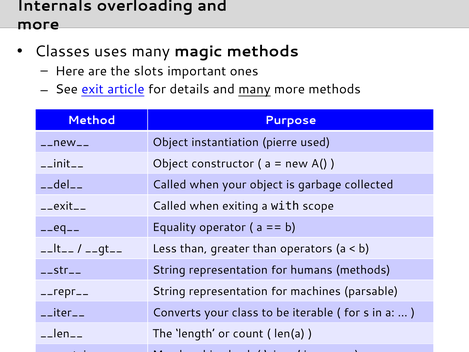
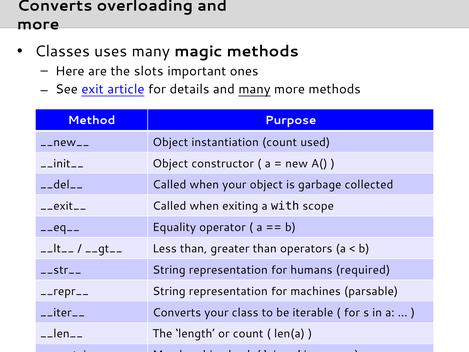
Internals at (55, 6): Internals -> Converts
instantiation pierre: pierre -> count
humans methods: methods -> required
